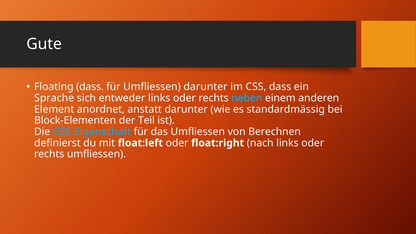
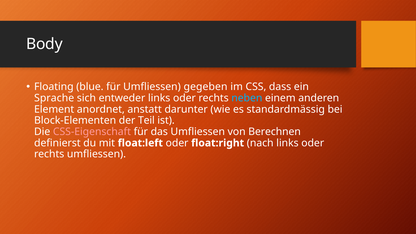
Gute: Gute -> Body
Floating dass: dass -> blue
Umfliessen darunter: darunter -> gegeben
CSS-Eigenschaft colour: light blue -> pink
